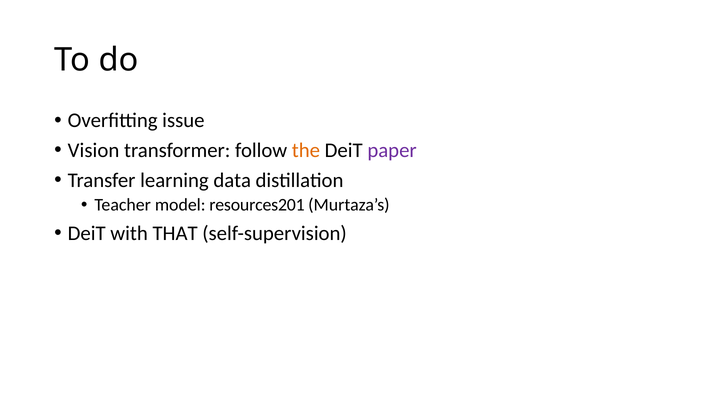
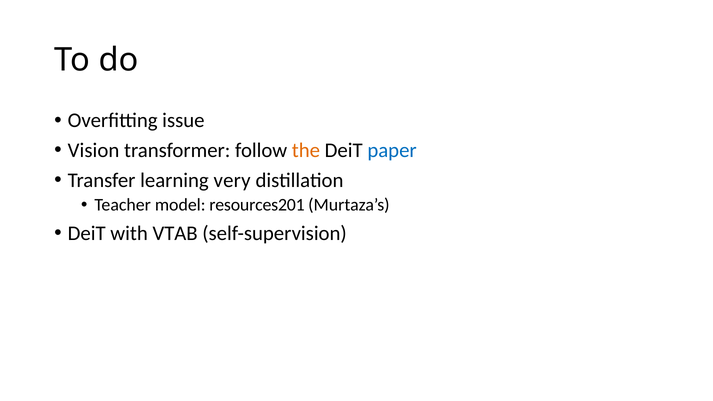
paper colour: purple -> blue
data: data -> very
THAT: THAT -> VTAB
